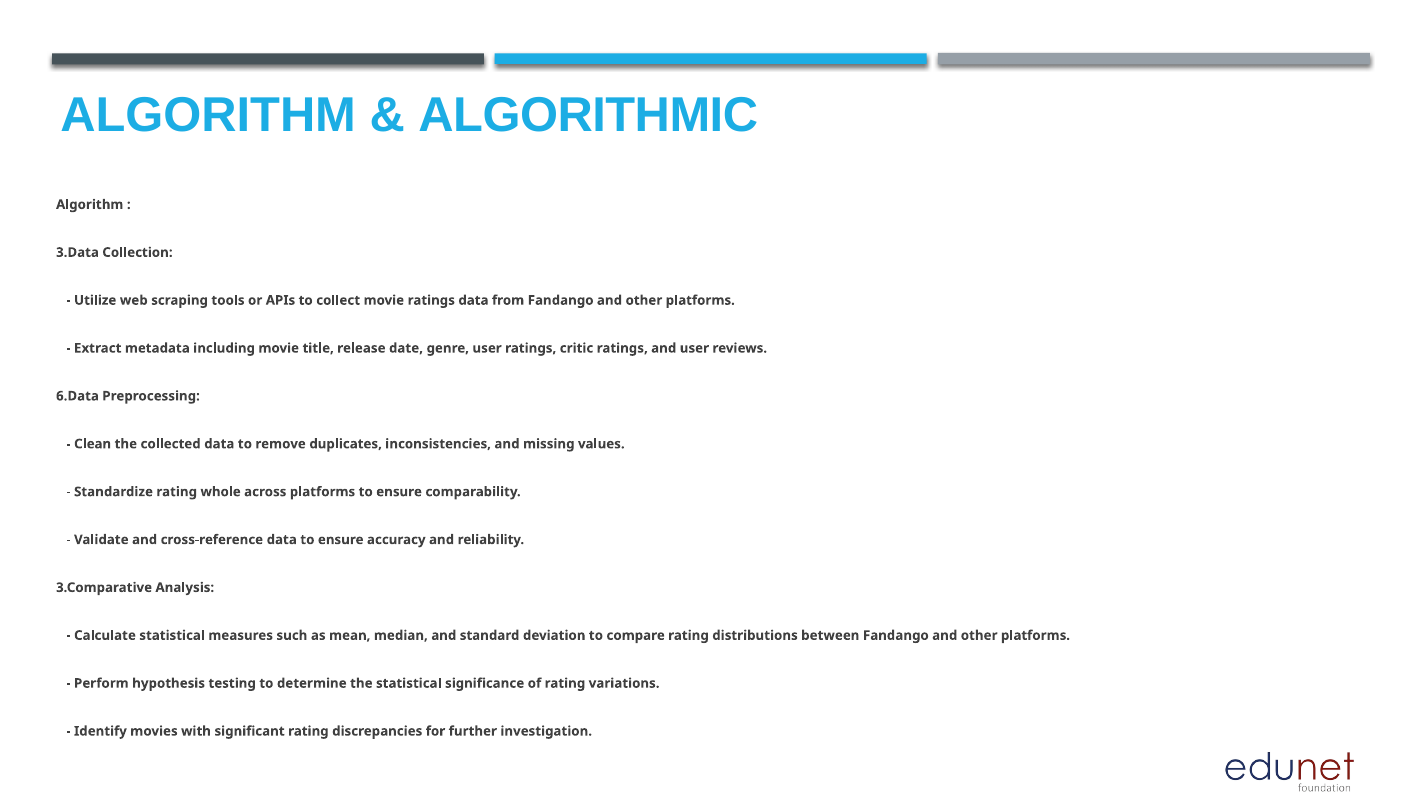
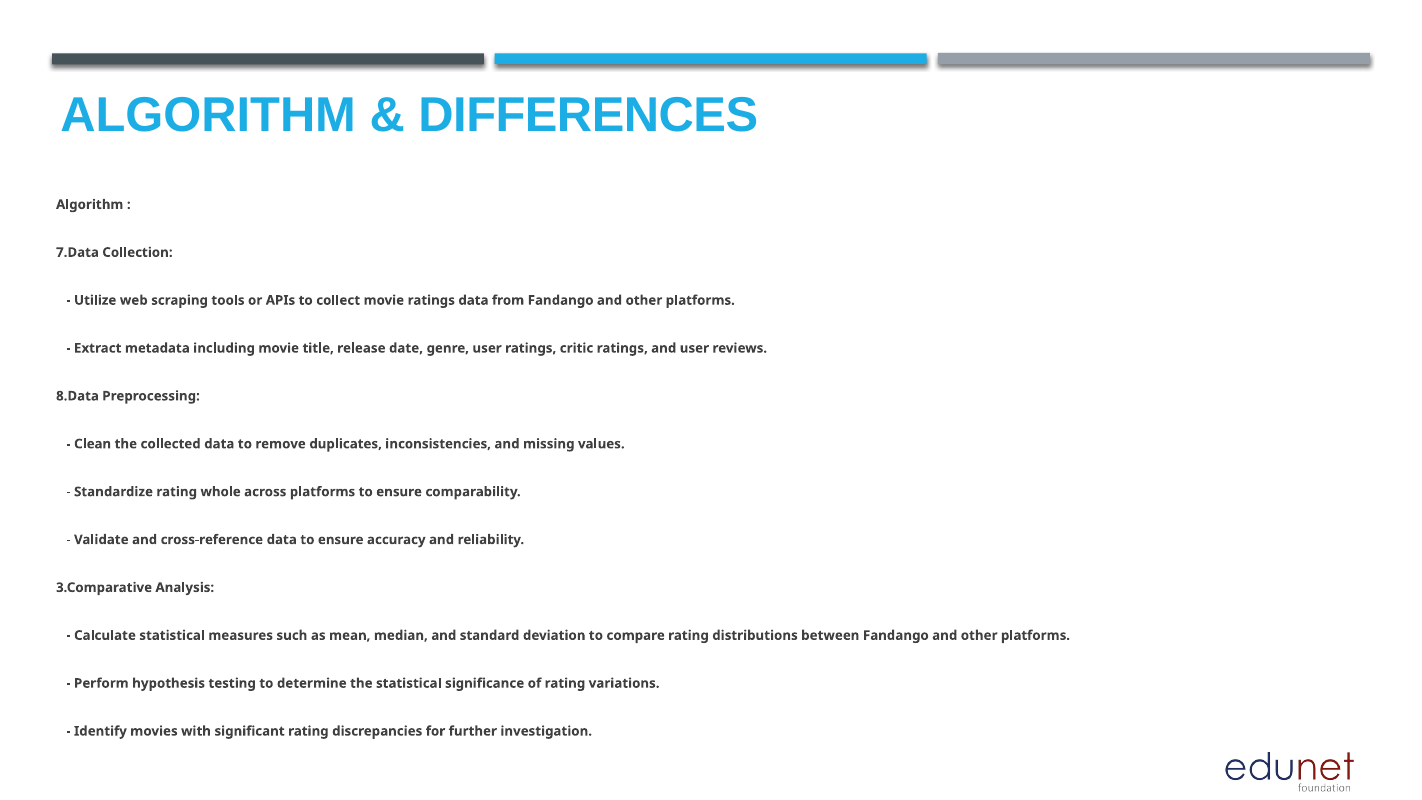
ALGORITHMIC: ALGORITHMIC -> DIFFERENCES
3.Data: 3.Data -> 7.Data
6.Data: 6.Data -> 8.Data
